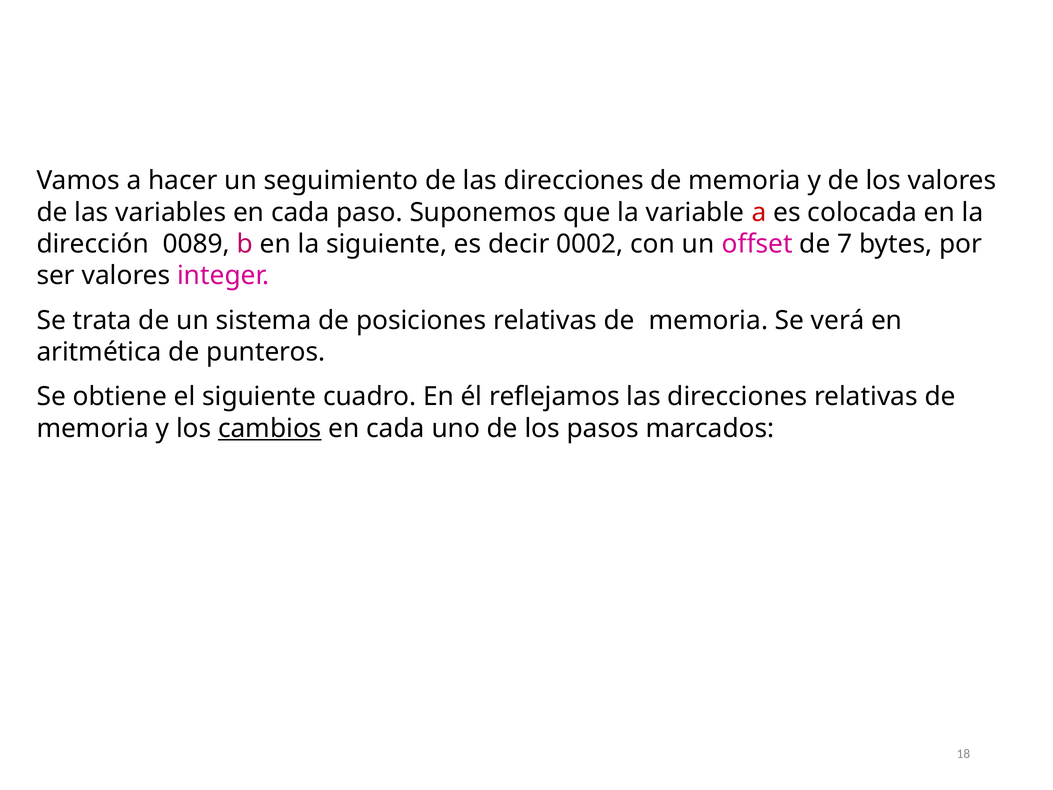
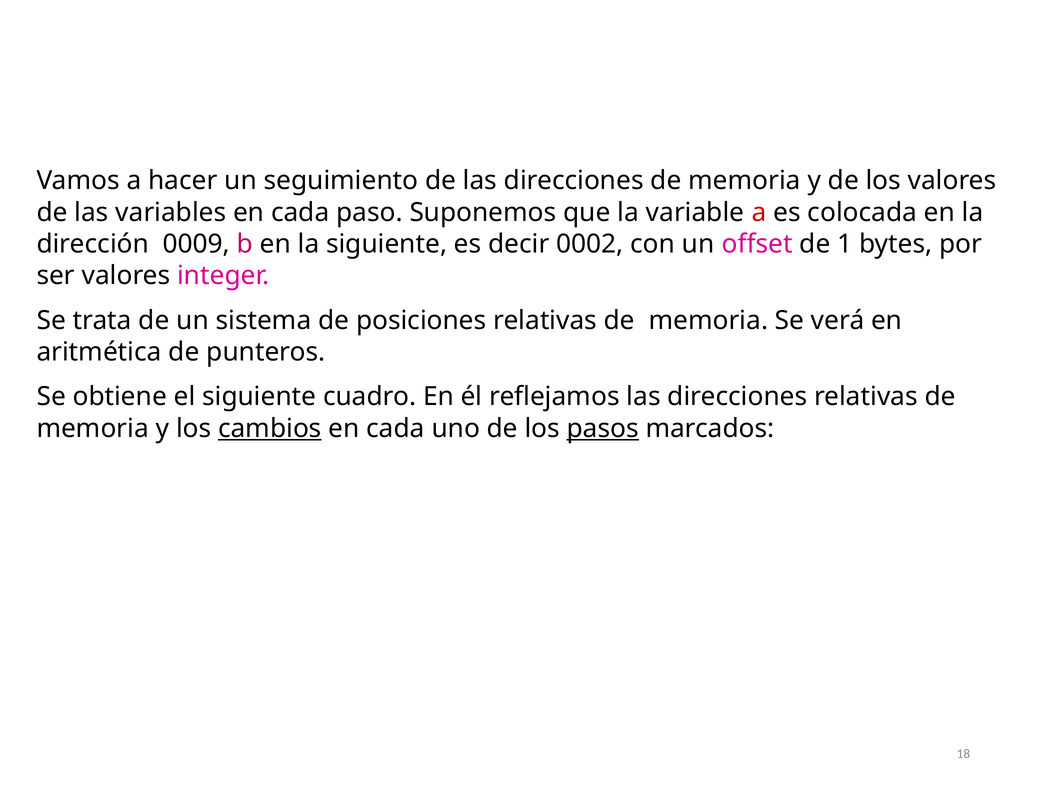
0089: 0089 -> 0009
7: 7 -> 1
pasos underline: none -> present
